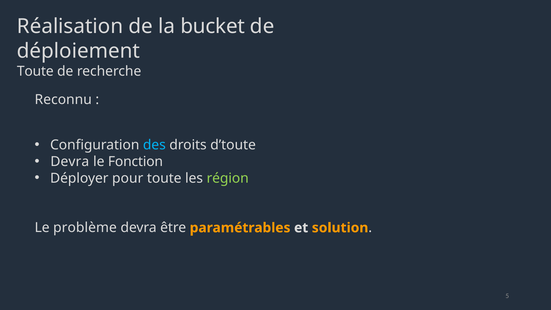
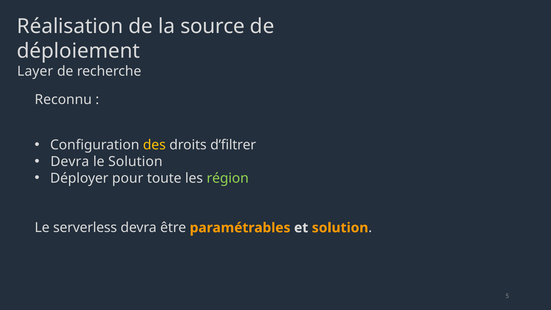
bucket: bucket -> source
Toute at (35, 71): Toute -> Layer
des colour: light blue -> yellow
d’toute: d’toute -> d’filtrer
le Fonction: Fonction -> Solution
problème: problème -> serverless
